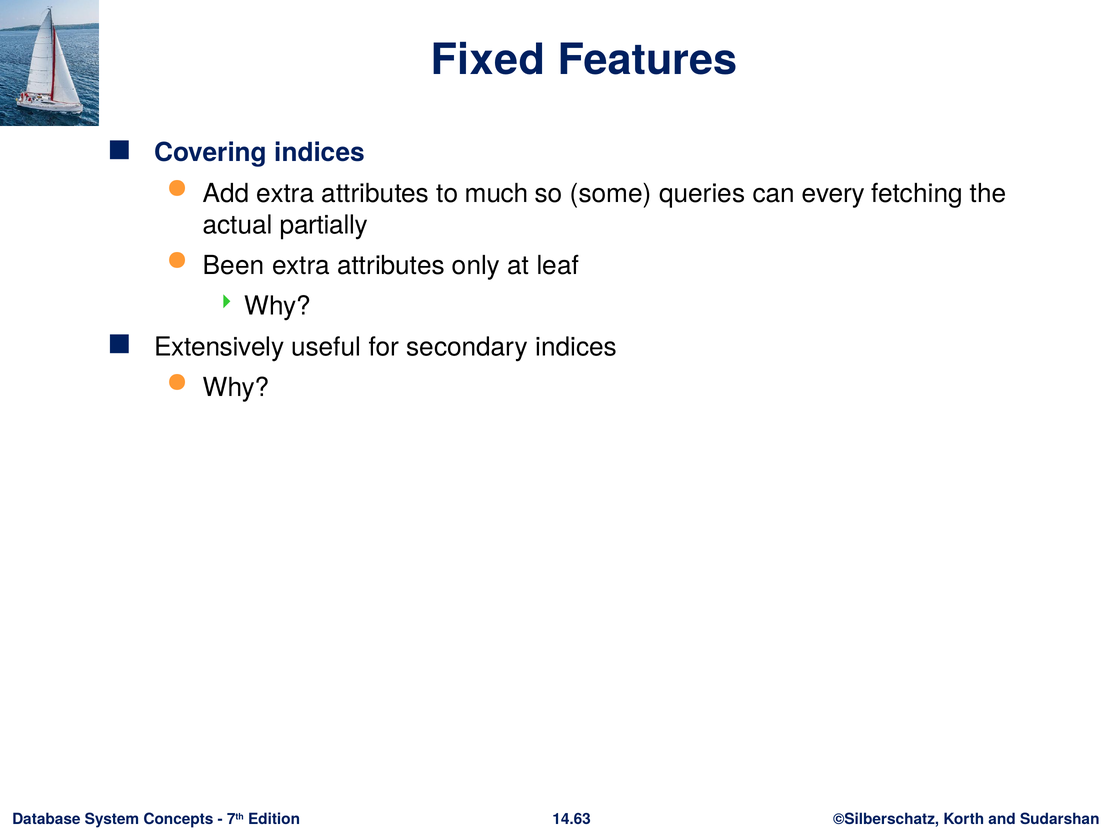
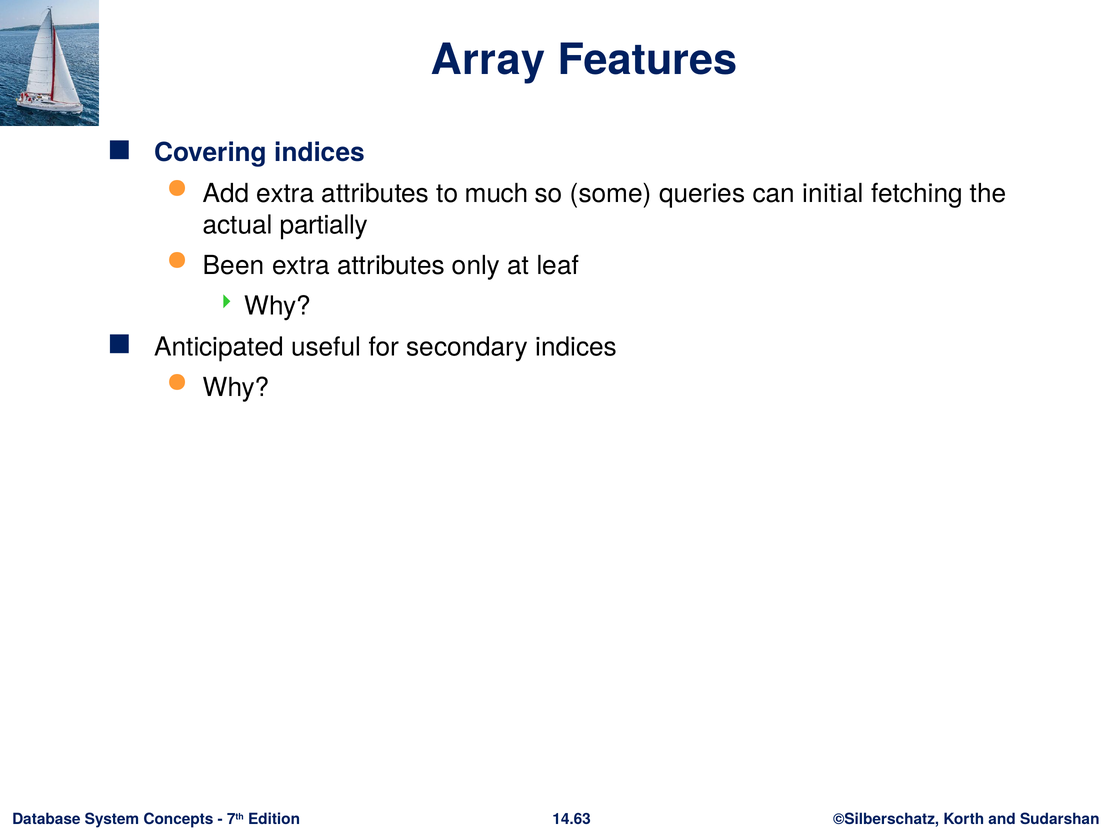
Fixed: Fixed -> Array
every: every -> initial
Extensively: Extensively -> Anticipated
